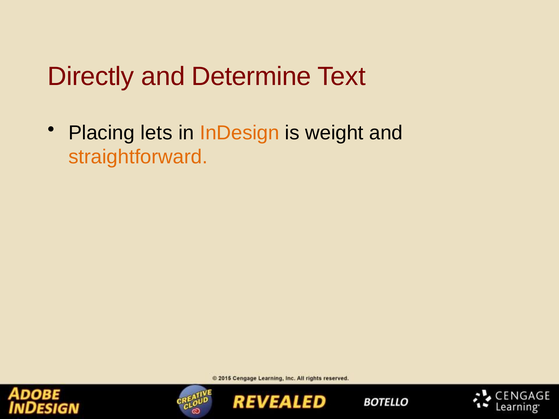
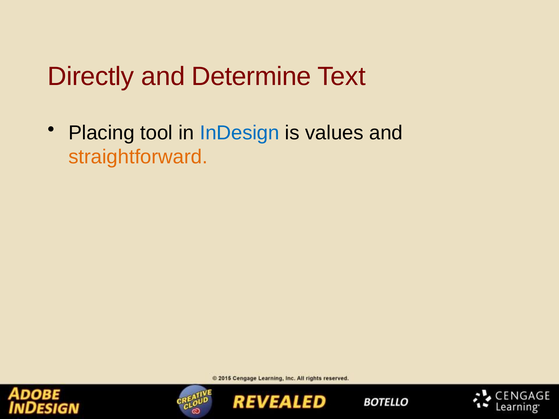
lets: lets -> tool
InDesign colour: orange -> blue
weight: weight -> values
